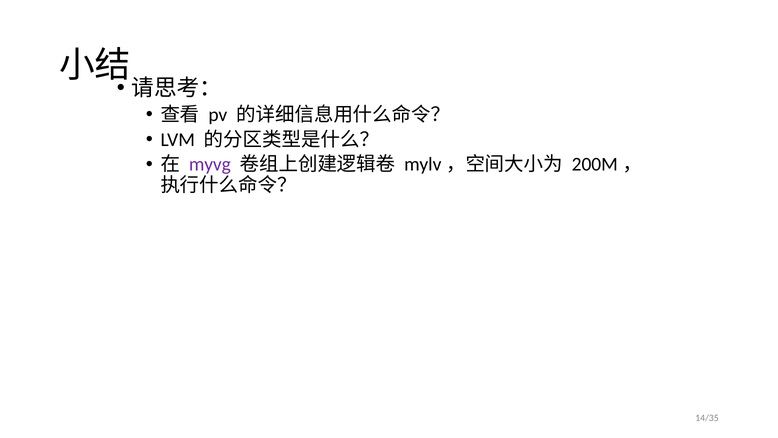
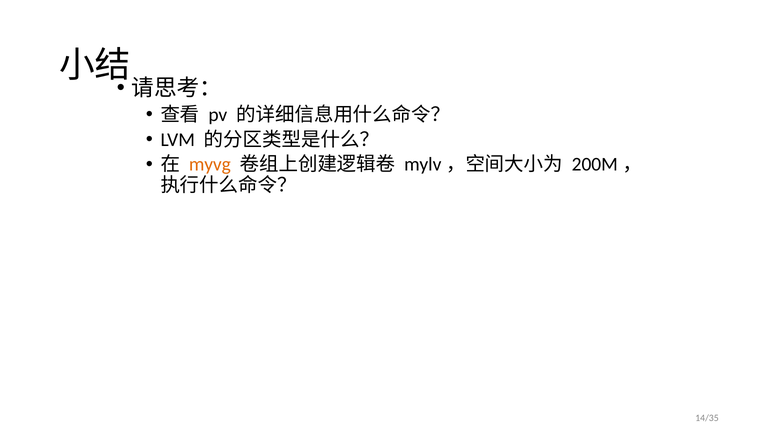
myvg colour: purple -> orange
